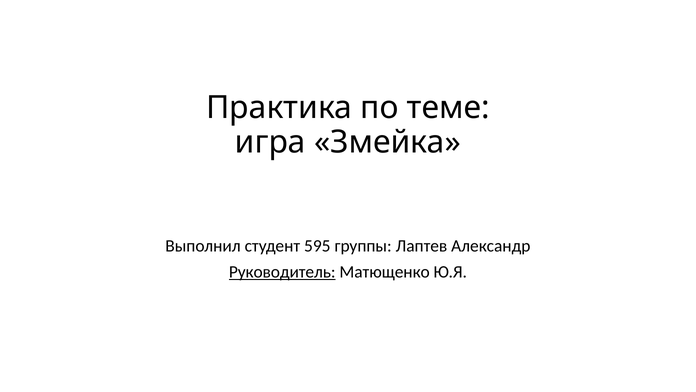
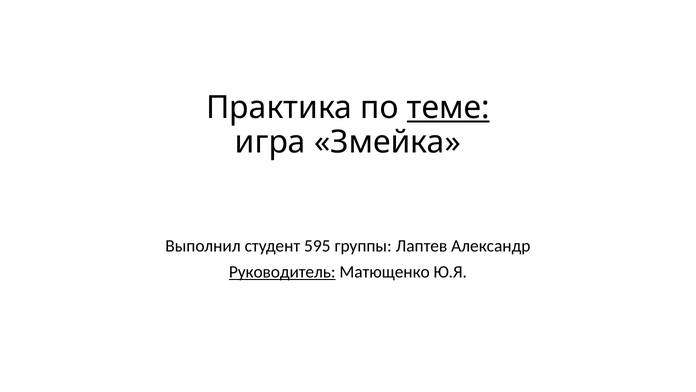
теме underline: none -> present
